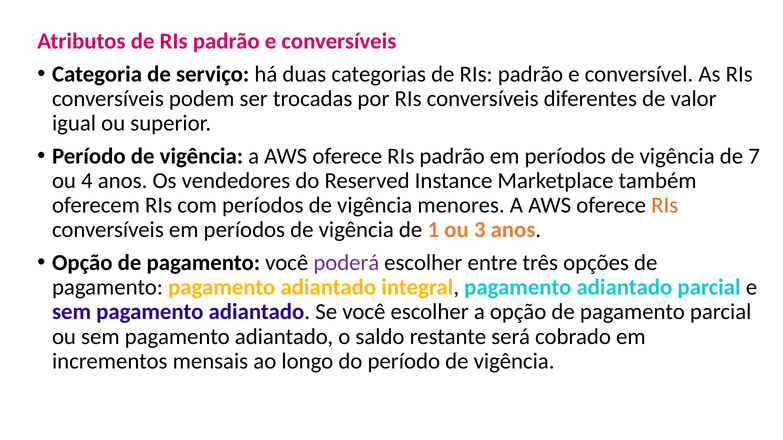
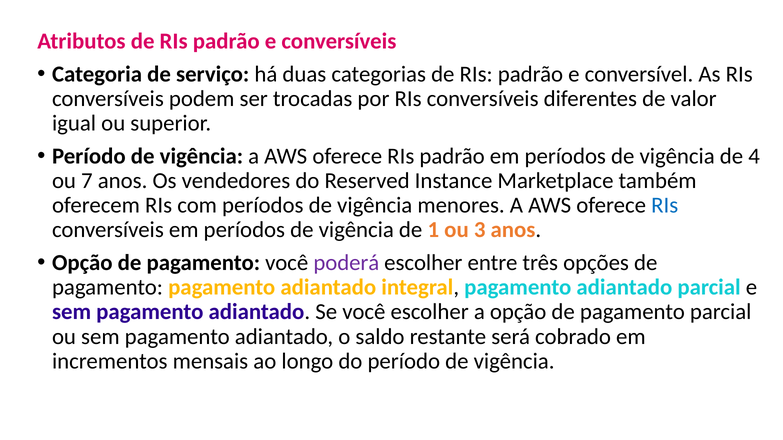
7: 7 -> 4
4: 4 -> 7
RIs at (665, 206) colour: orange -> blue
